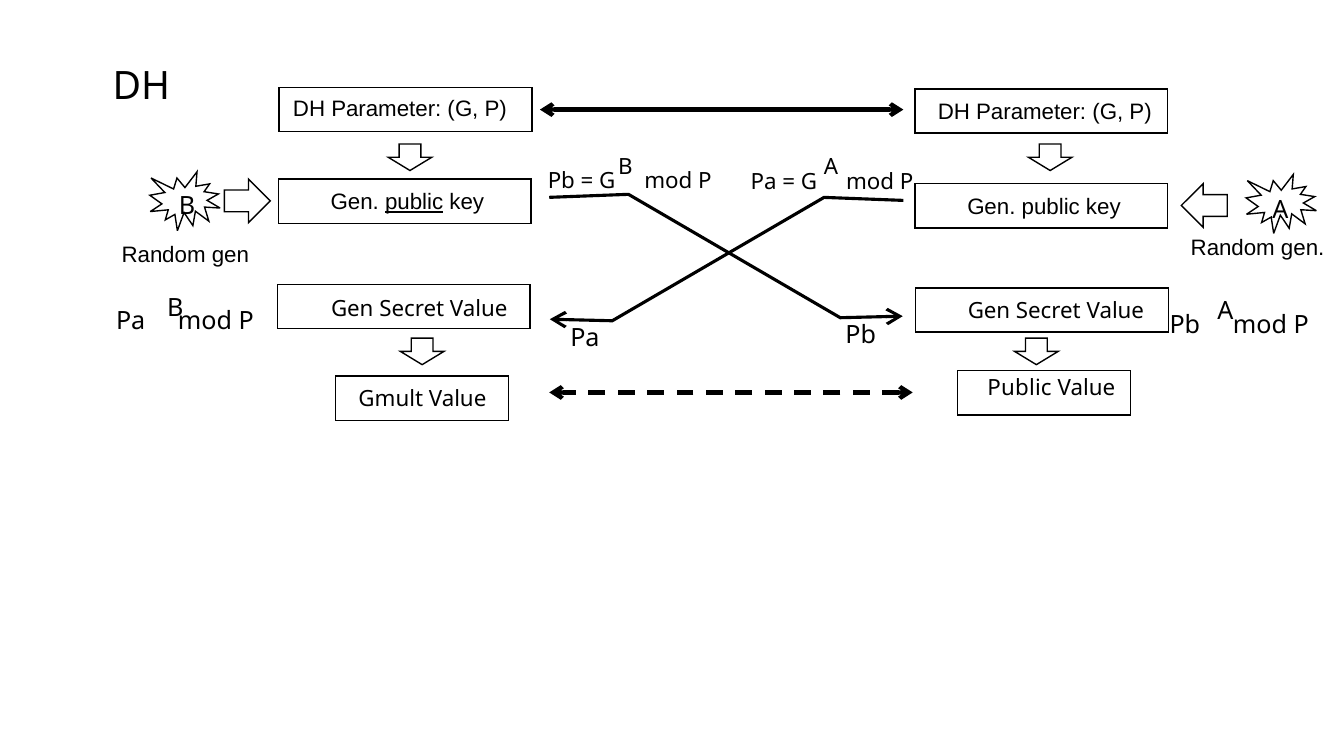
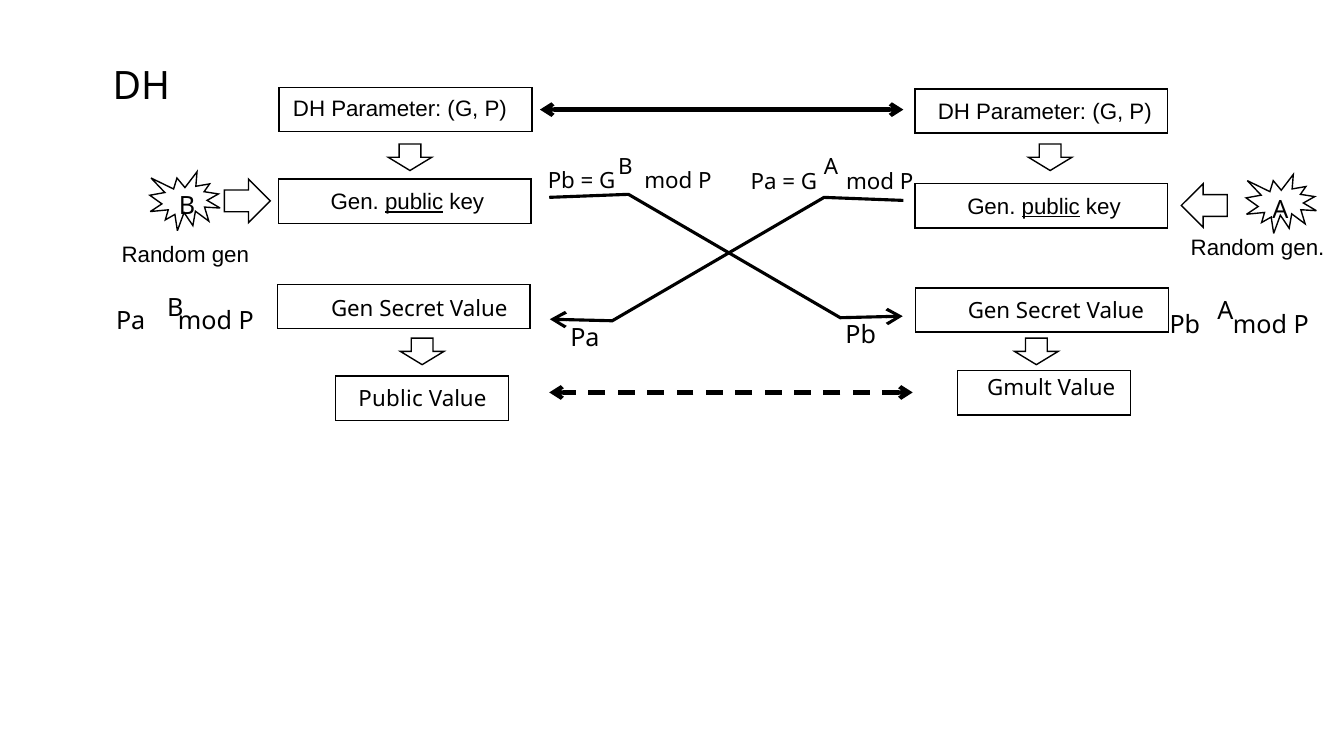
public at (1051, 207) underline: none -> present
Public at (1020, 389): Public -> Gmult
Gmult at (391, 400): Gmult -> Public
